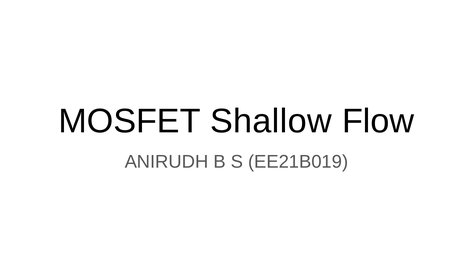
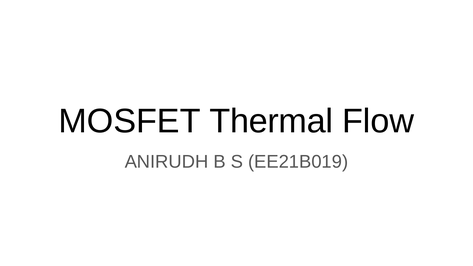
Shallow: Shallow -> Thermal
